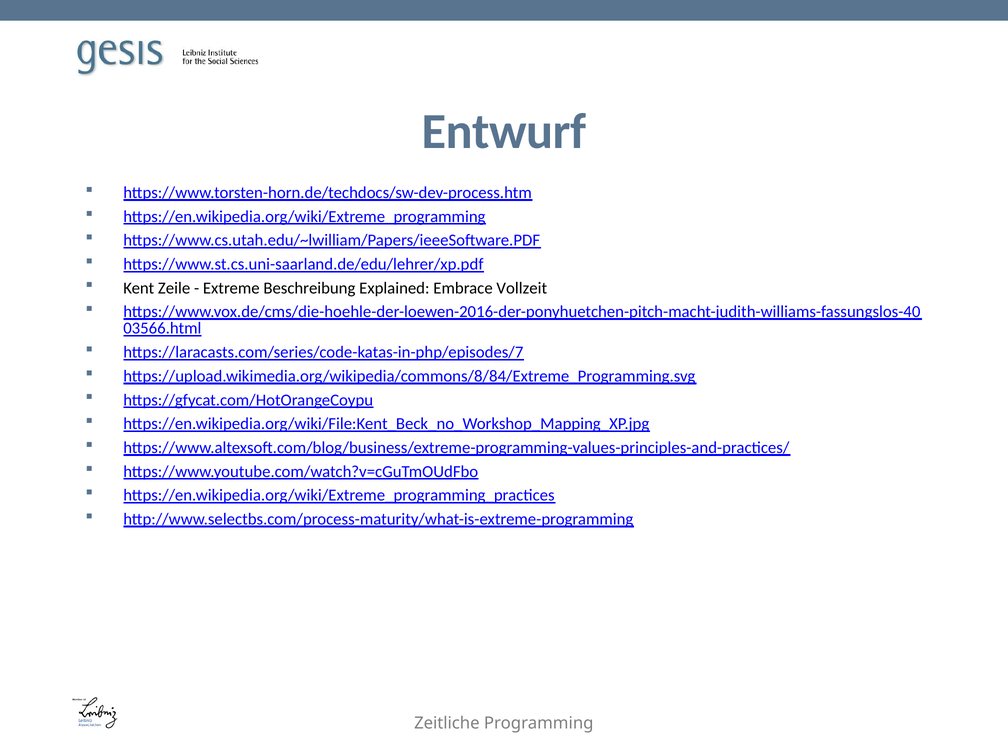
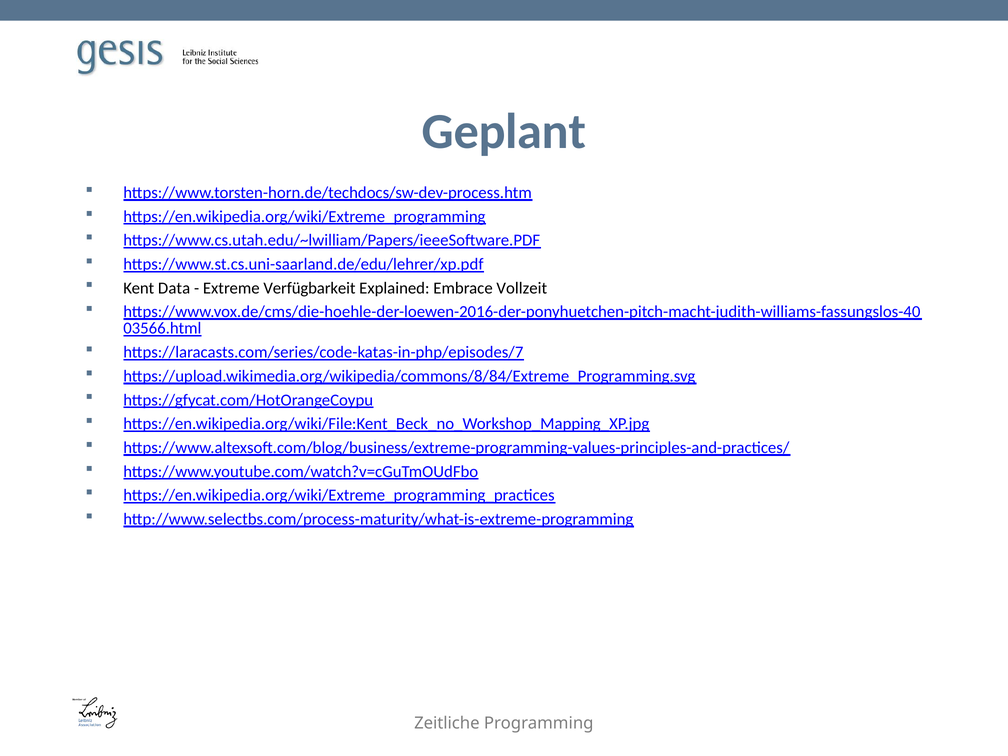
Entwurf: Entwurf -> Geplant
Zeile: Zeile -> Data
Beschreibung: Beschreibung -> Verfügbarkeit
